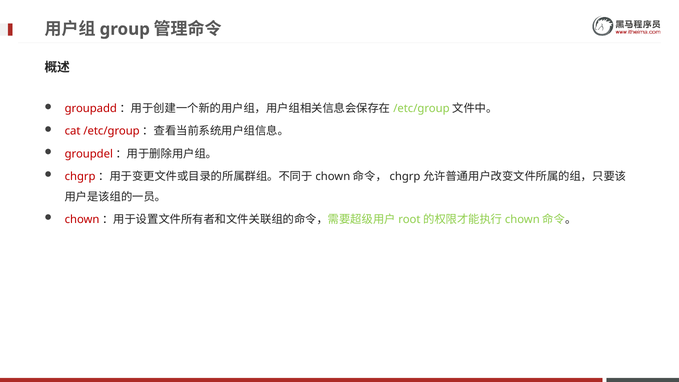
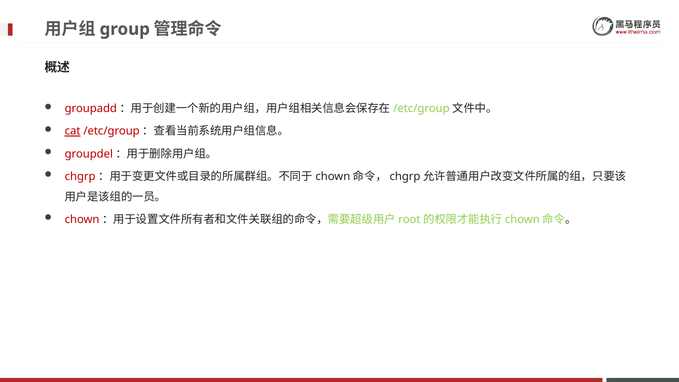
cat underline: none -> present
